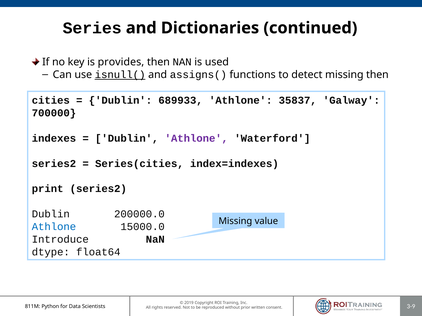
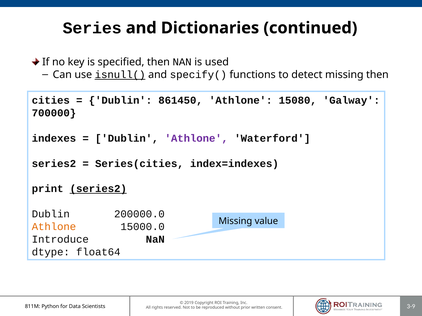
provides: provides -> specified
assigns(: assigns( -> specify(
689933: 689933 -> 861450
35837: 35837 -> 15080
series2 at (98, 189) underline: none -> present
Athlone at (54, 227) colour: blue -> orange
